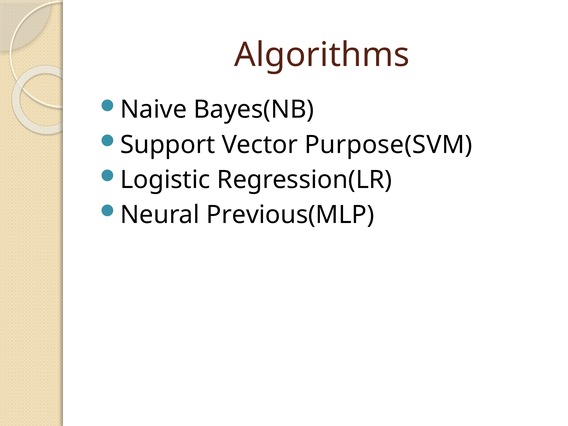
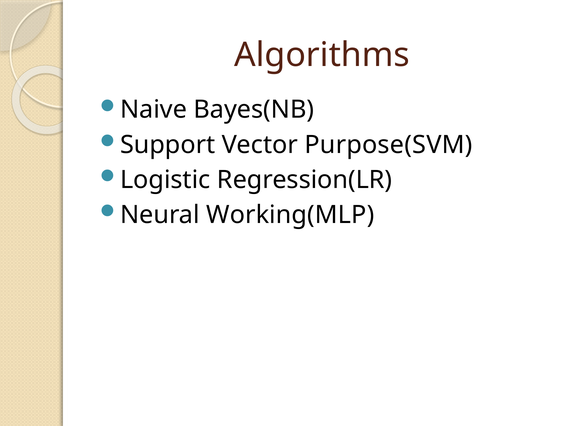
Previous(MLP: Previous(MLP -> Working(MLP
